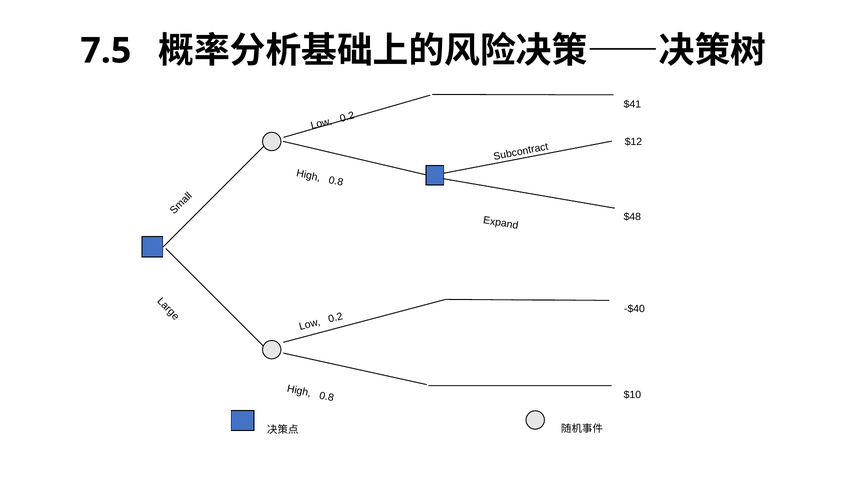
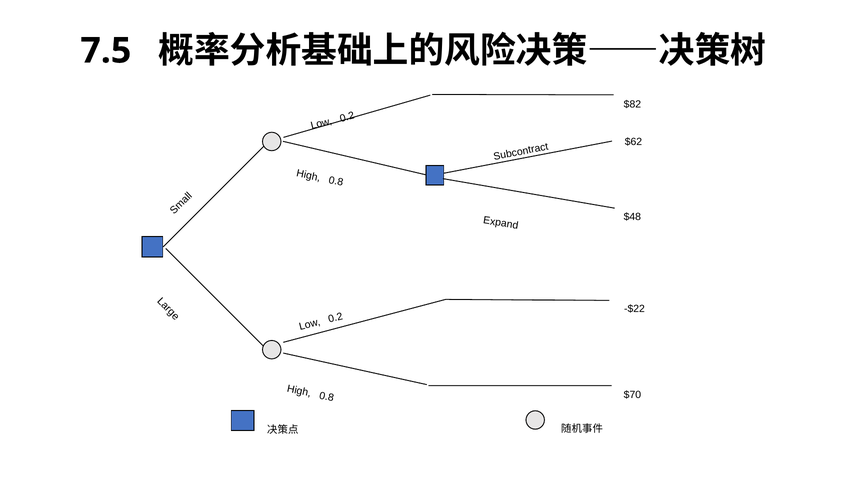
$41: $41 -> $82
$12: $12 -> $62
-$40: -$40 -> -$22
$10: $10 -> $70
